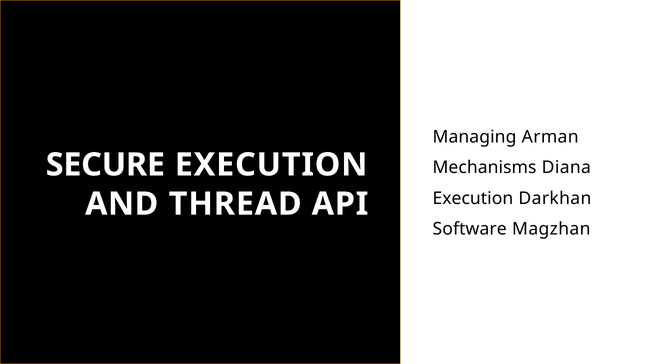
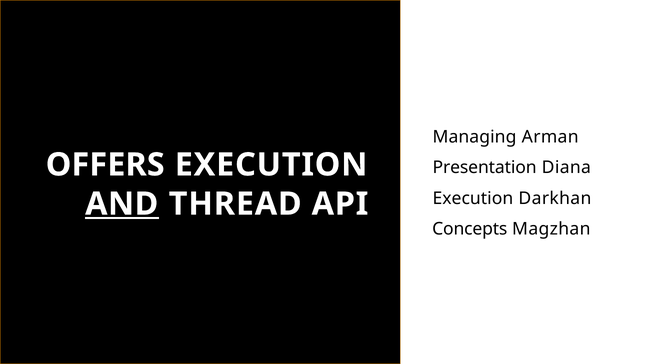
SECURE: SECURE -> OFFERS
Mechanisms: Mechanisms -> Presentation
AND underline: none -> present
Software: Software -> Concepts
